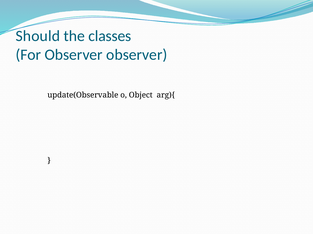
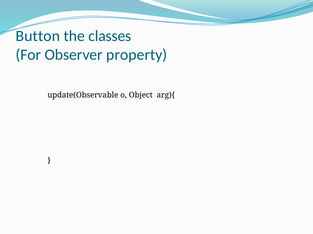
Should: Should -> Button
Observer observer: observer -> property
